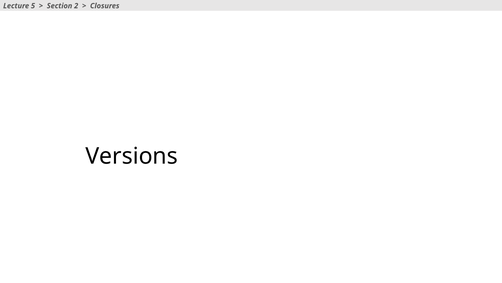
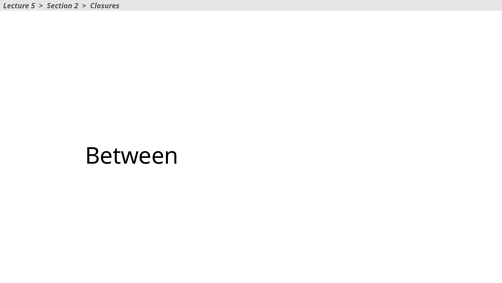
Versions: Versions -> Between
